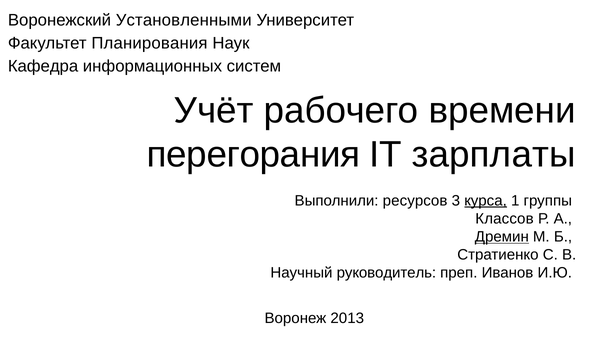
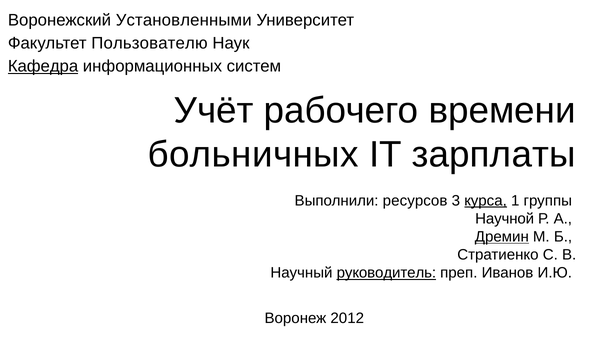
Планирования: Планирования -> Пользователю
Кафедра underline: none -> present
перегорания: перегорания -> больничных
Классов: Классов -> Научной
руководитель underline: none -> present
2013: 2013 -> 2012
